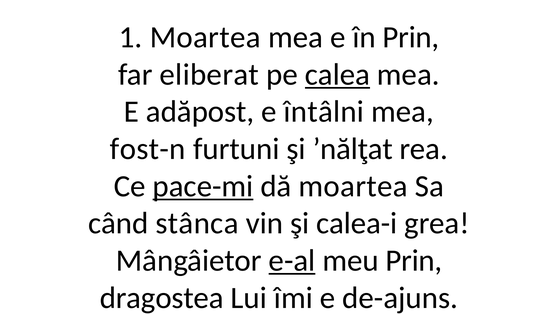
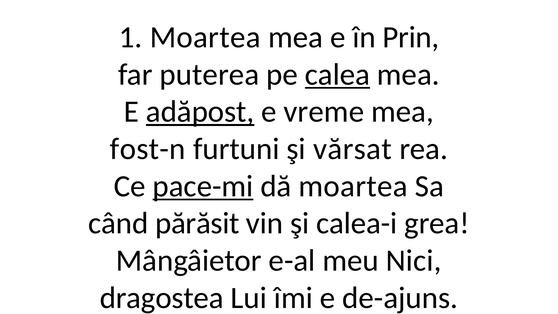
eliberat: eliberat -> puterea
adăpost underline: none -> present
întâlni: întâlni -> vreme
ʼnălţat: ʼnălţat -> vărsat
stânca: stânca -> părăsit
e-al underline: present -> none
meu Prin: Prin -> Nici
